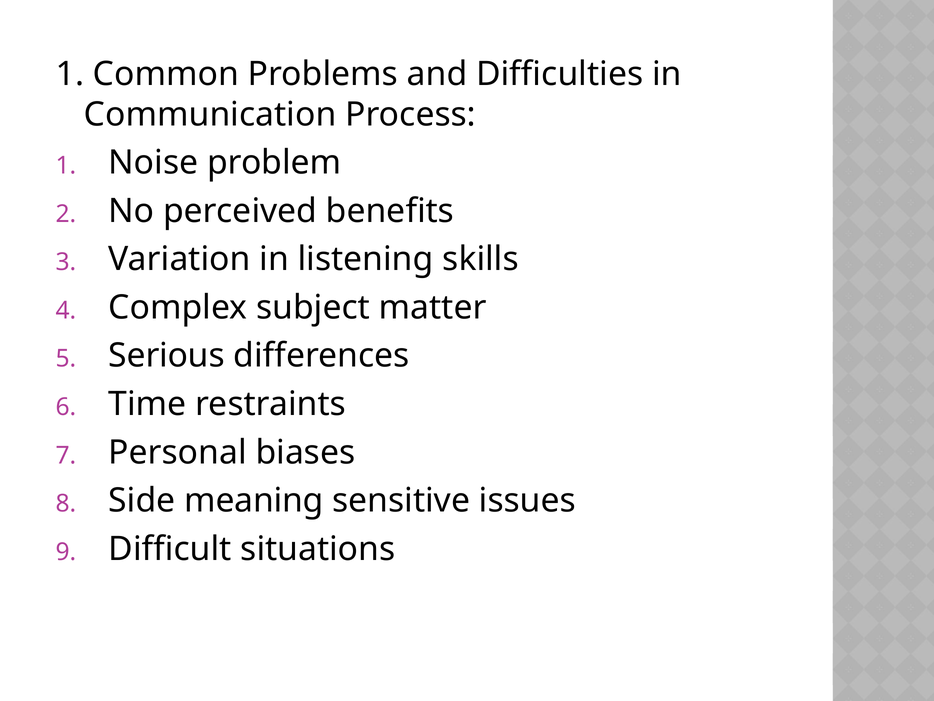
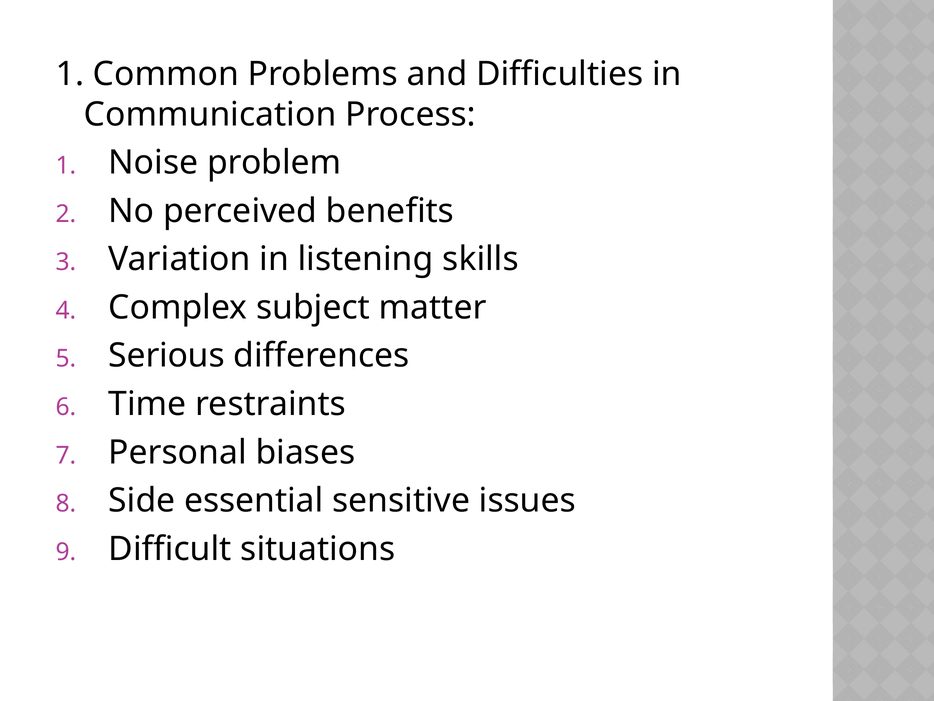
meaning: meaning -> essential
